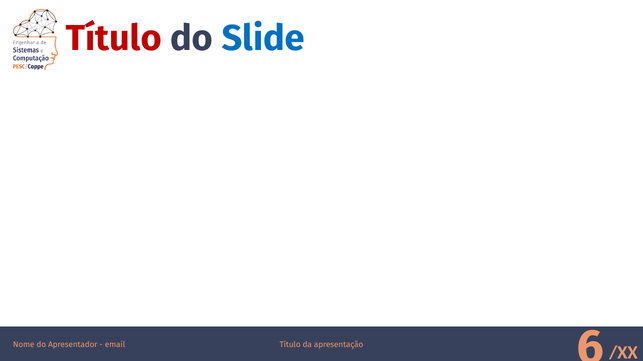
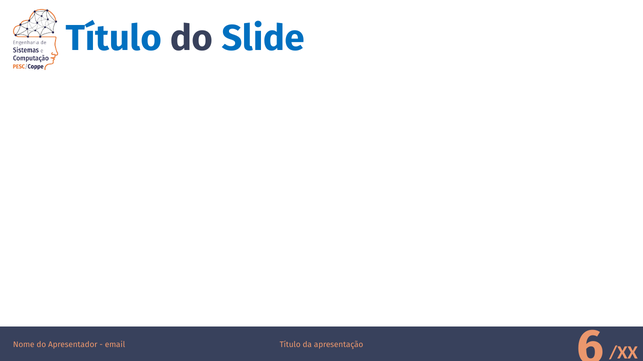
Título at (114, 38) colour: red -> blue
